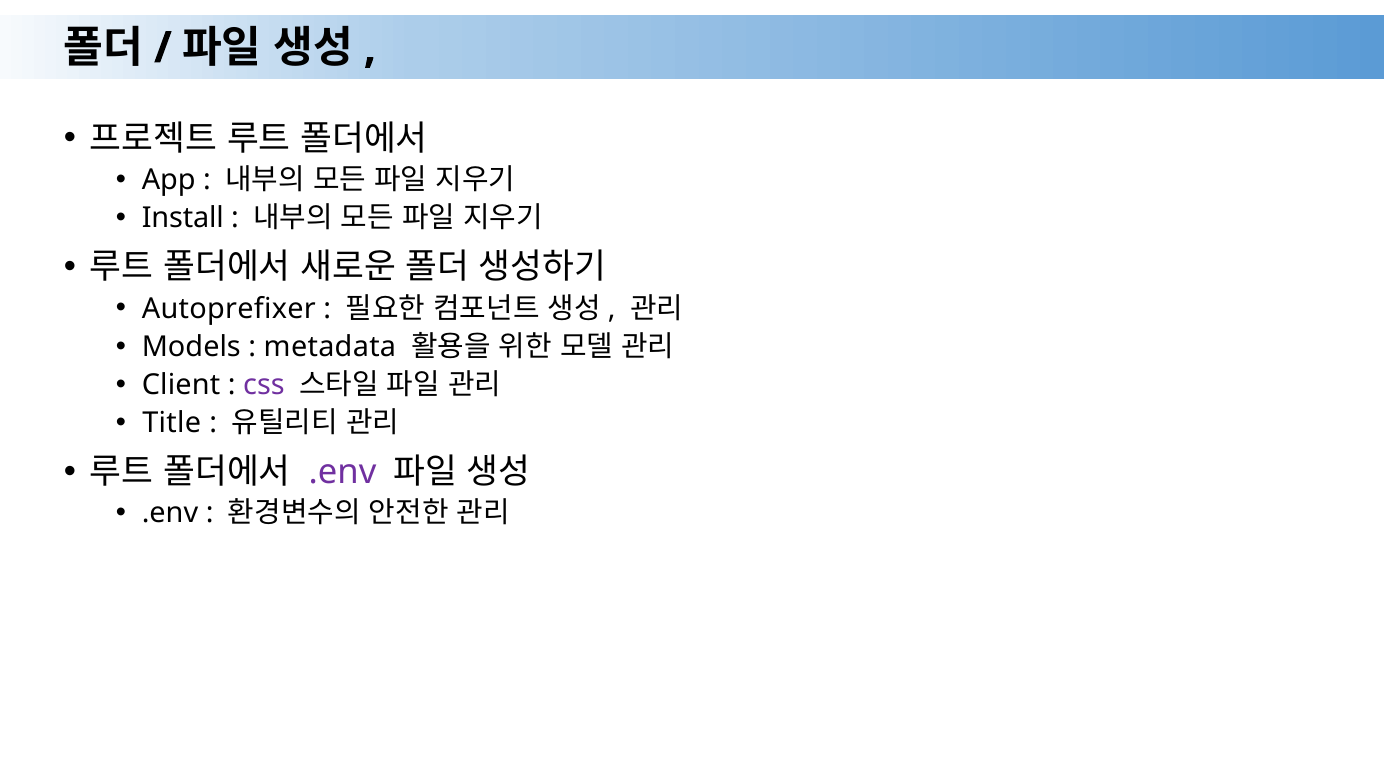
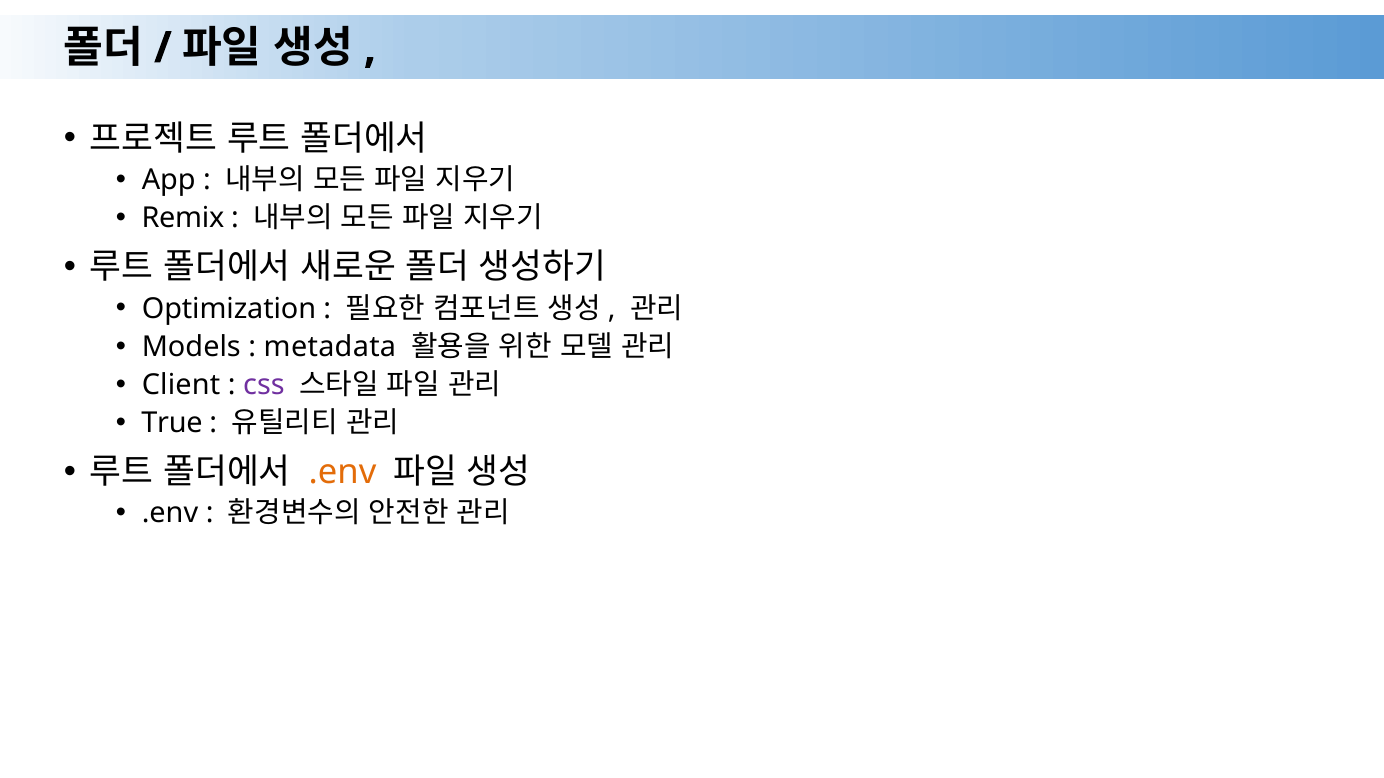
Install: Install -> Remix
Autoprefixer: Autoprefixer -> Optimization
Title: Title -> True
.env at (342, 472) colour: purple -> orange
